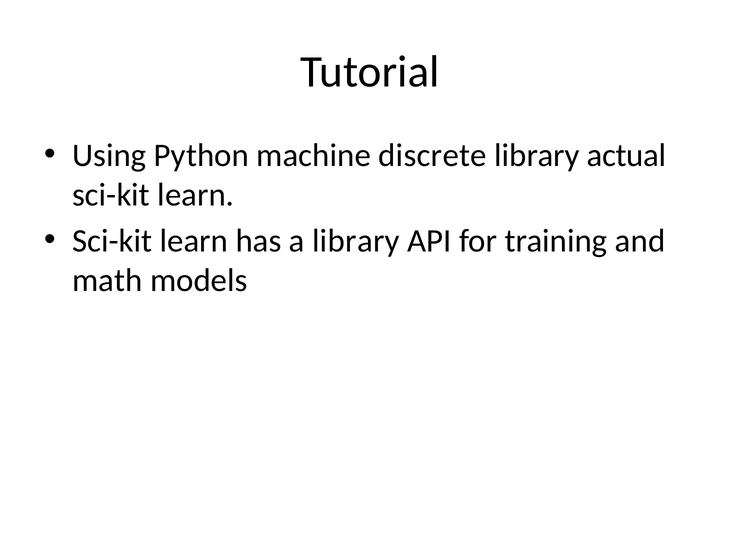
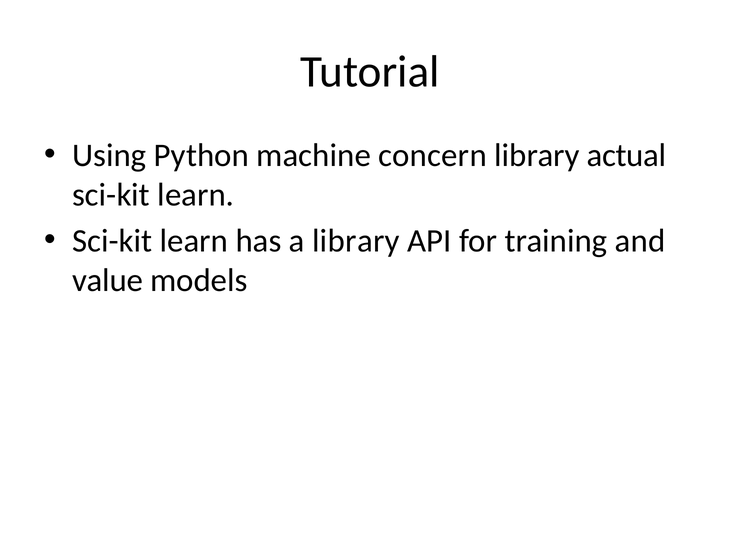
discrete: discrete -> concern
math: math -> value
